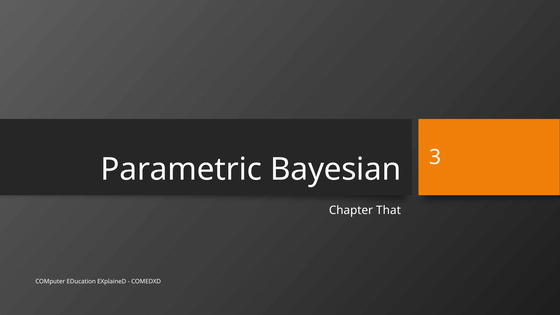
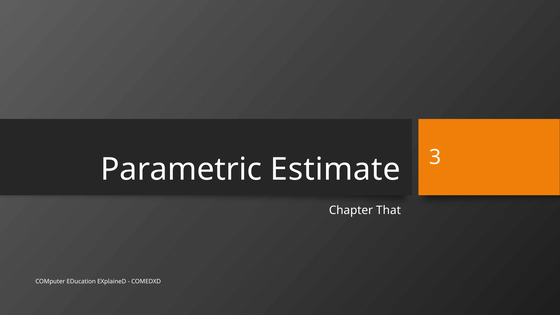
Bayesian: Bayesian -> Estimate
